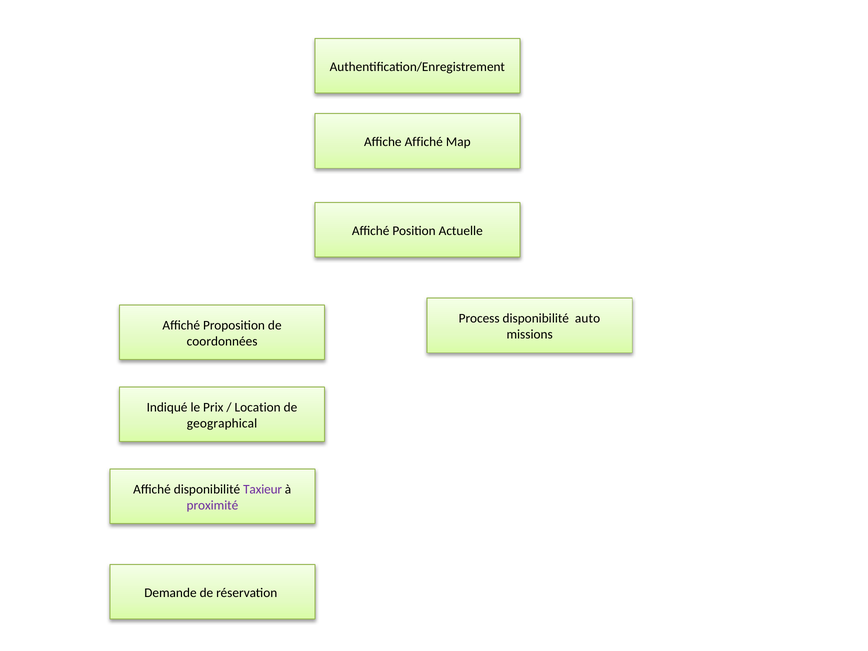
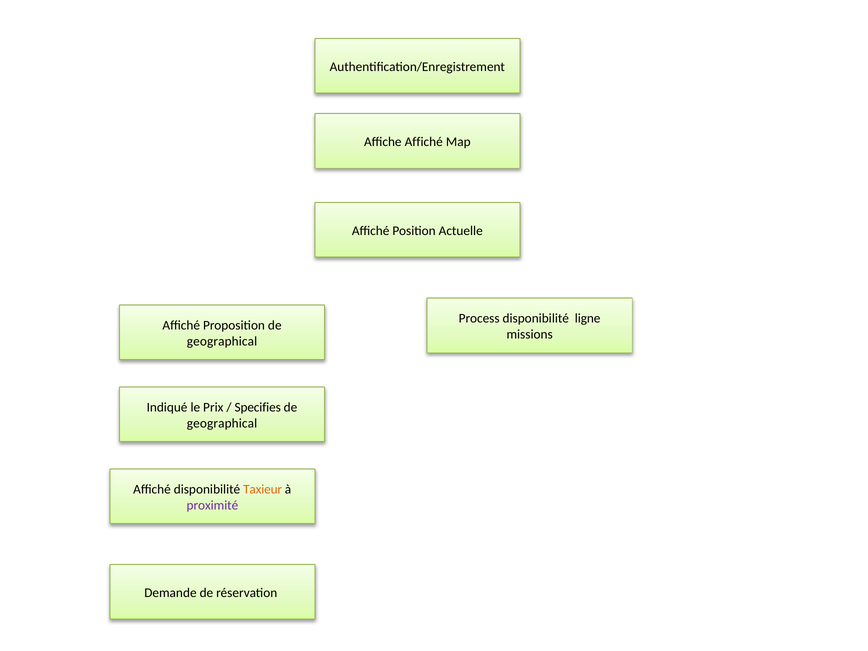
auto: auto -> ligne
coordonnées at (222, 341): coordonnées -> geographical
Location: Location -> Specifies
Taxieur colour: purple -> orange
